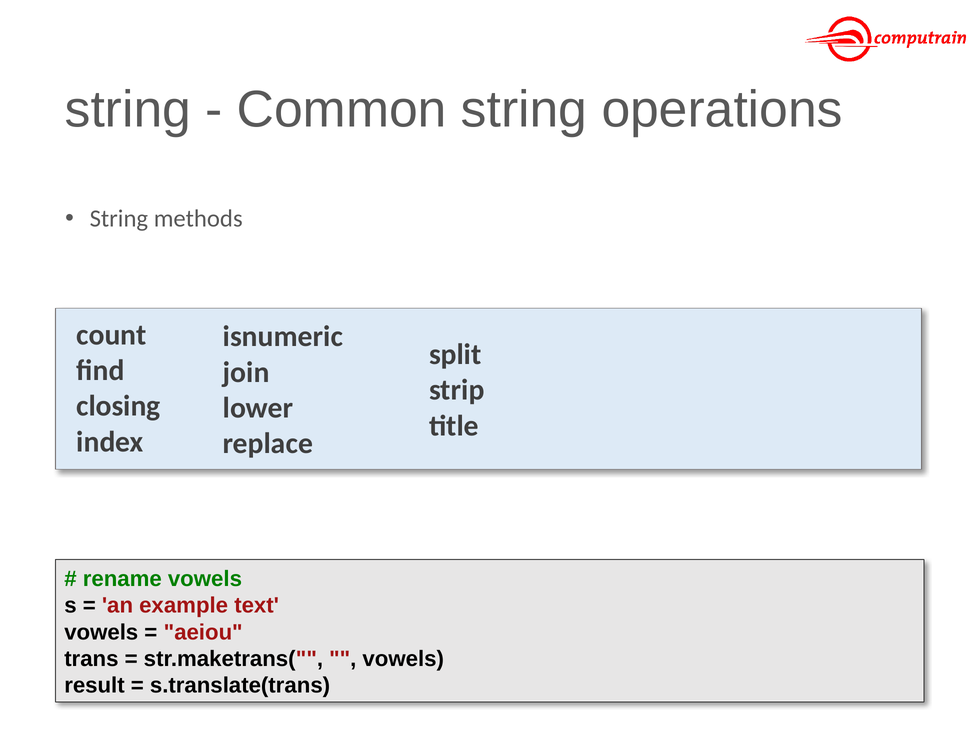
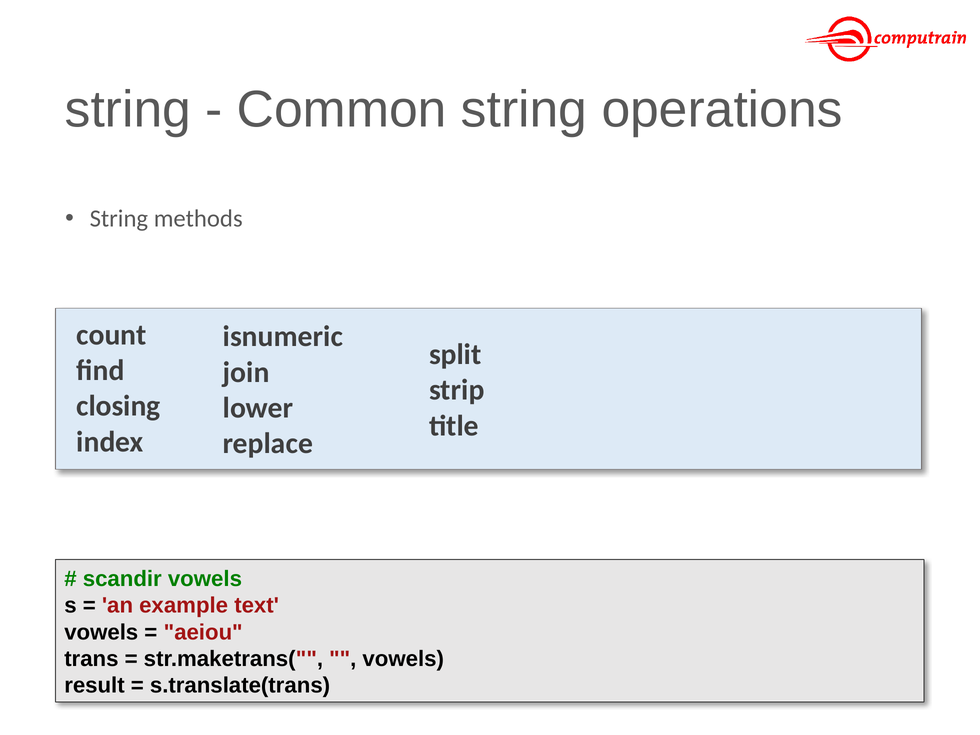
rename: rename -> scandir
